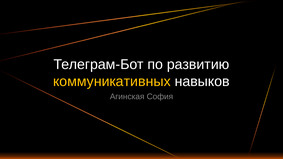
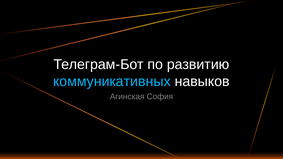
коммуникативных colour: yellow -> light blue
